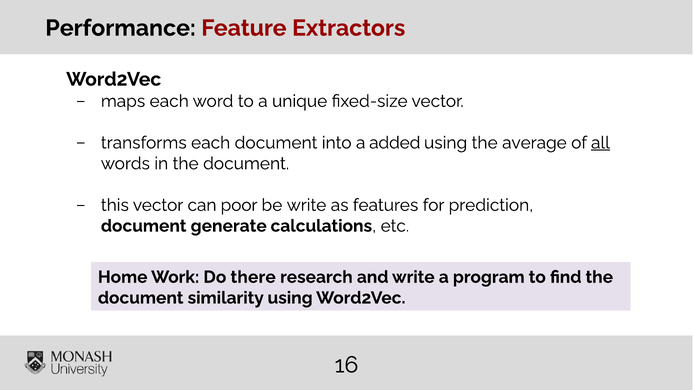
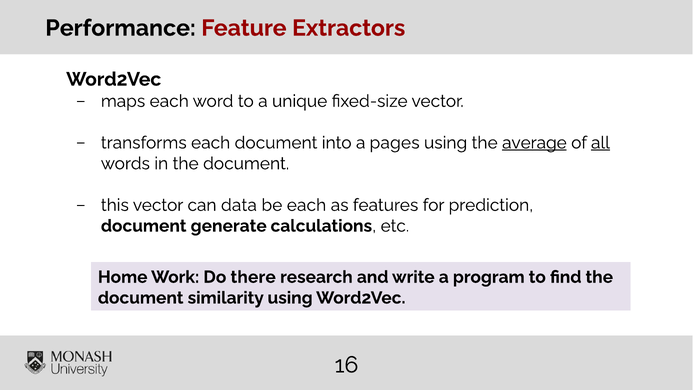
added: added -> pages
average underline: none -> present
poor: poor -> data
be write: write -> each
